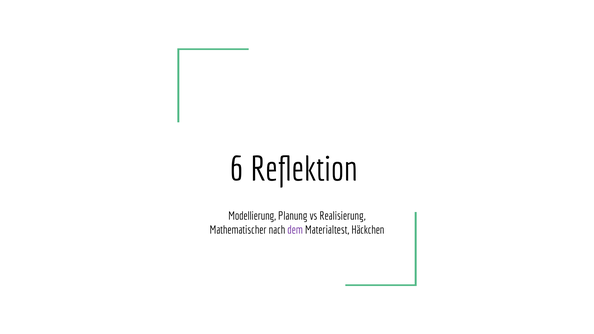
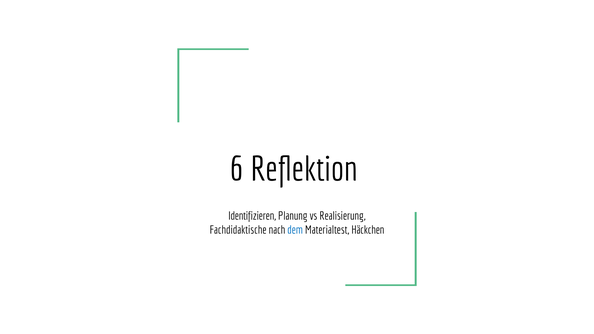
Modellierung: Modellierung -> Identifizieren
Mathematischer: Mathematischer -> Fachdidaktische
dem colour: purple -> blue
